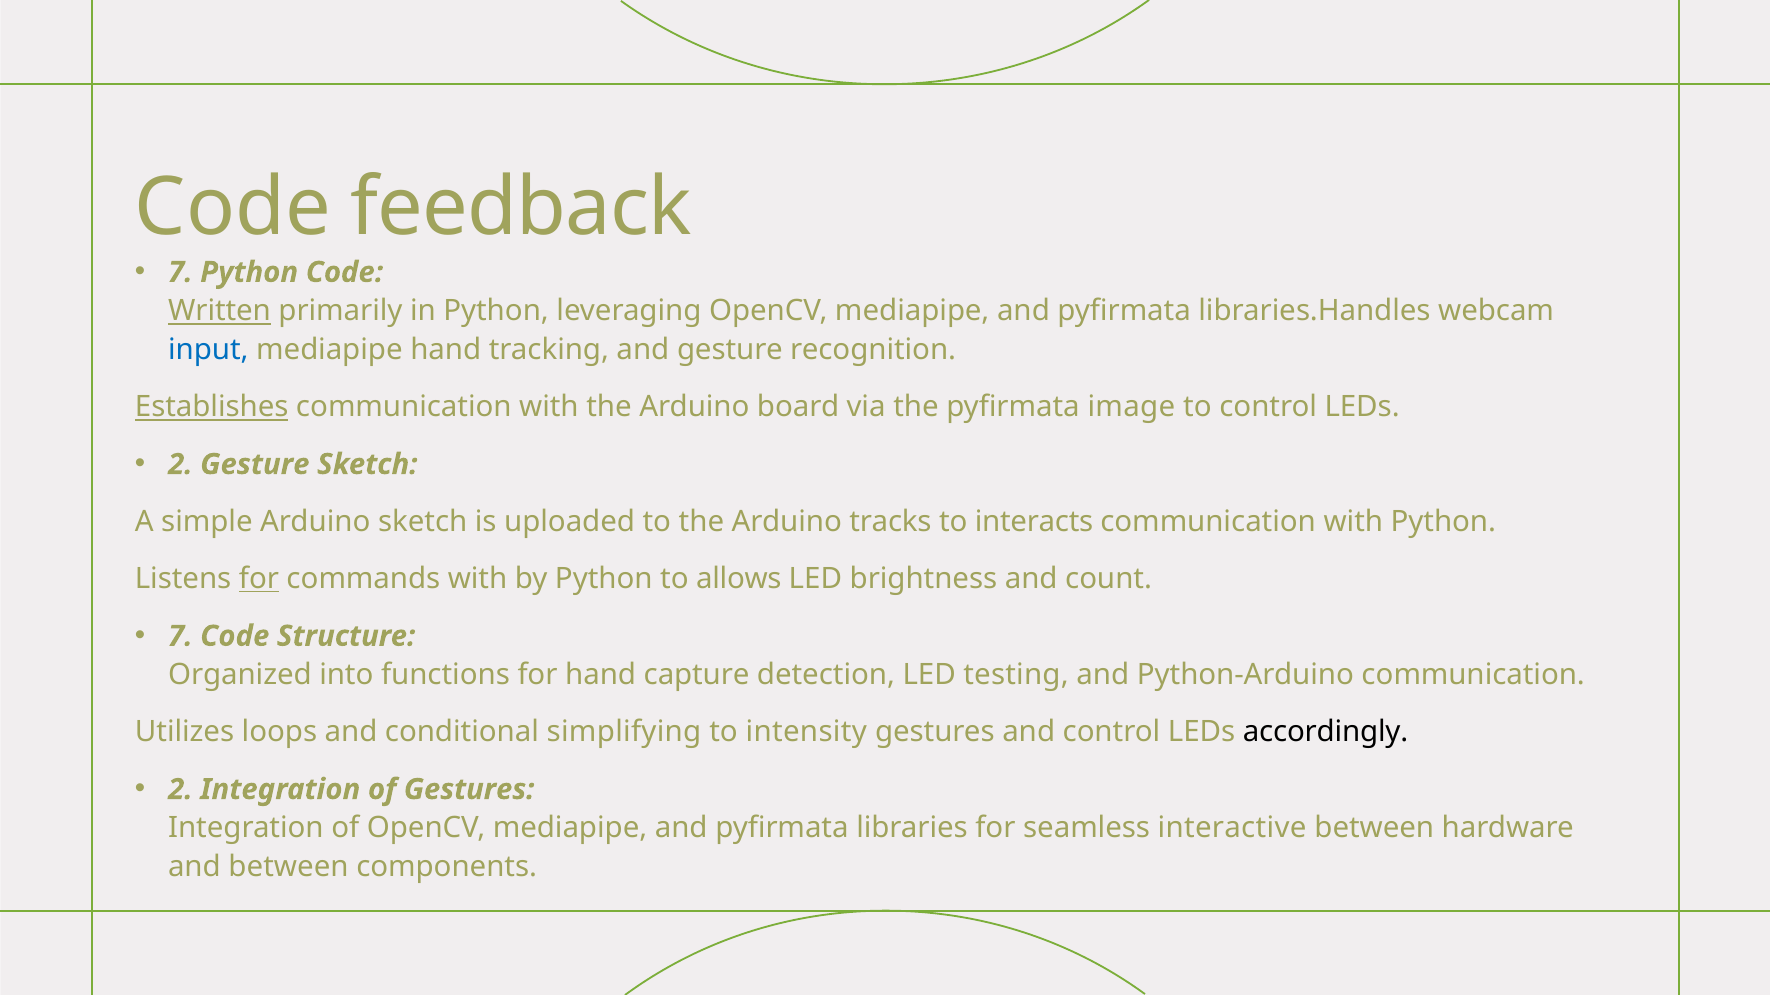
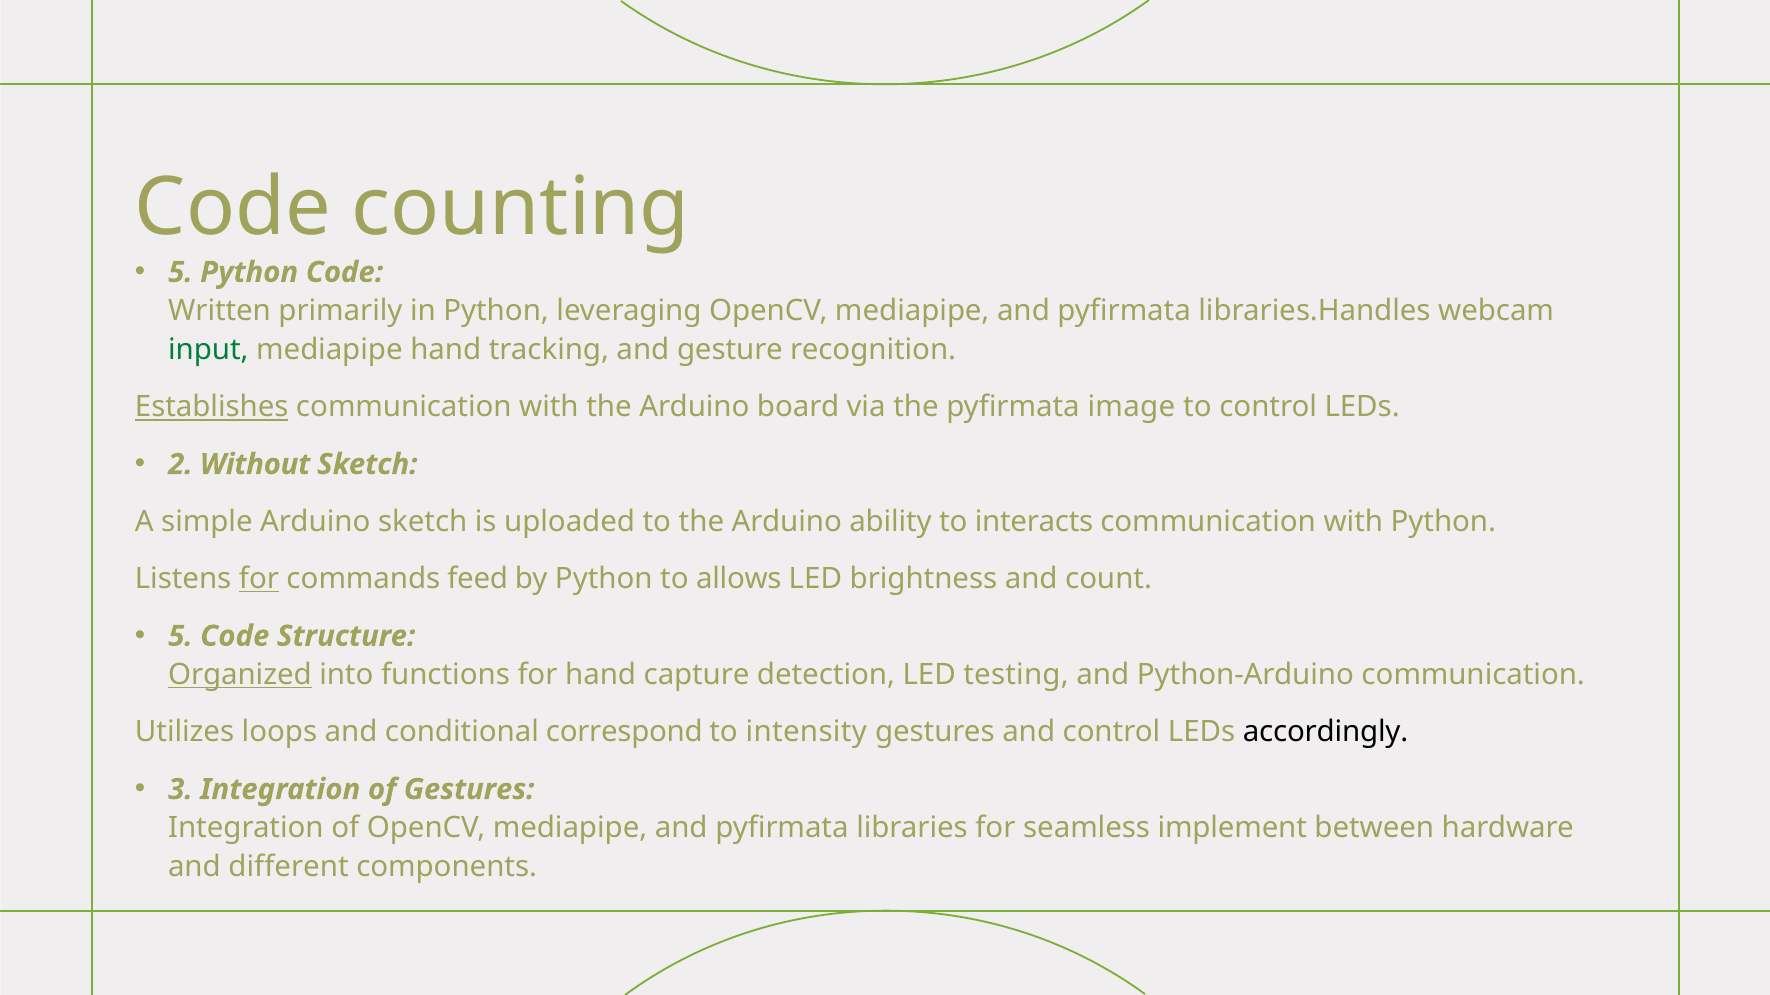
feedback: feedback -> counting
7 at (180, 272): 7 -> 5
Written underline: present -> none
input colour: blue -> green
2 Gesture: Gesture -> Without
tracks: tracks -> ability
commands with: with -> feed
7 at (180, 636): 7 -> 5
Organized underline: none -> present
simplifying: simplifying -> correspond
2 at (180, 790): 2 -> 3
interactive: interactive -> implement
and between: between -> different
